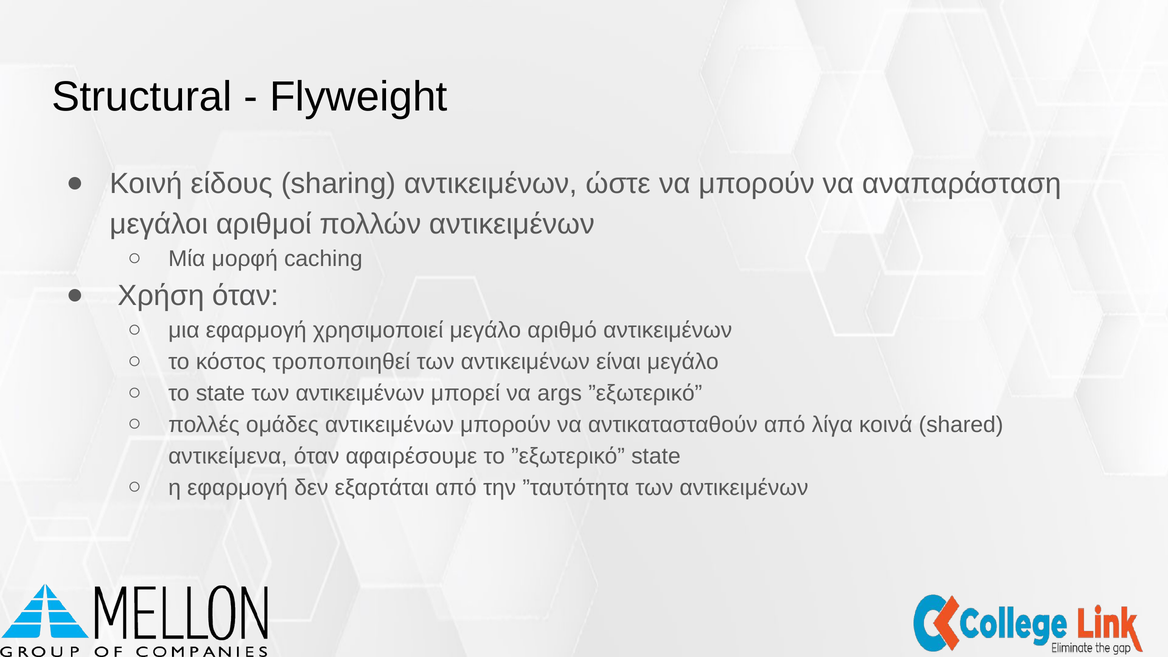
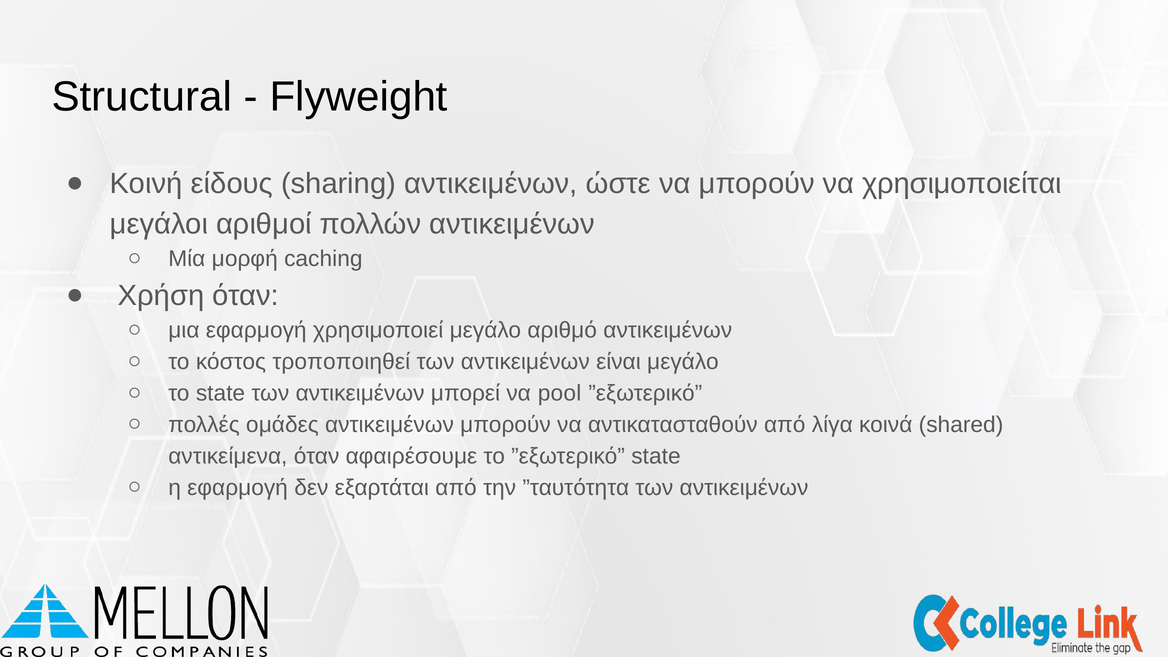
αναπαράσταση: αναπαράσταση -> χρησιμοποιείται
args: args -> pool
